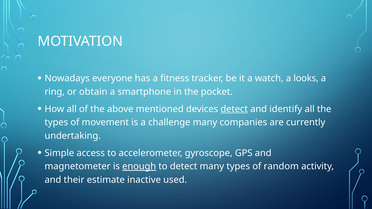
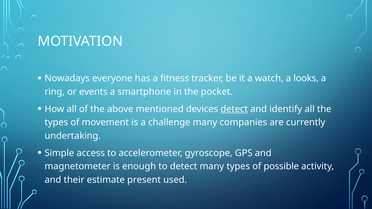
obtain: obtain -> events
enough underline: present -> none
random: random -> possible
inactive: inactive -> present
